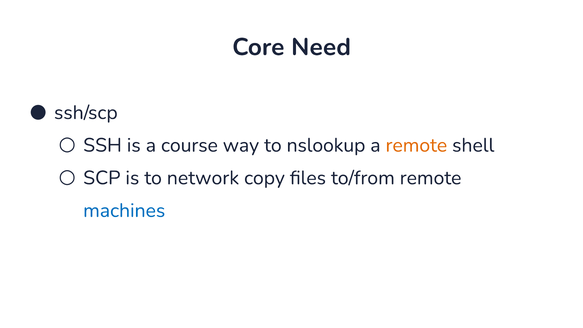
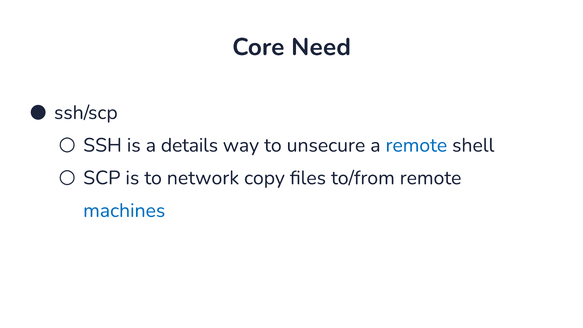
course: course -> details
nslookup: nslookup -> unsecure
remote at (416, 145) colour: orange -> blue
